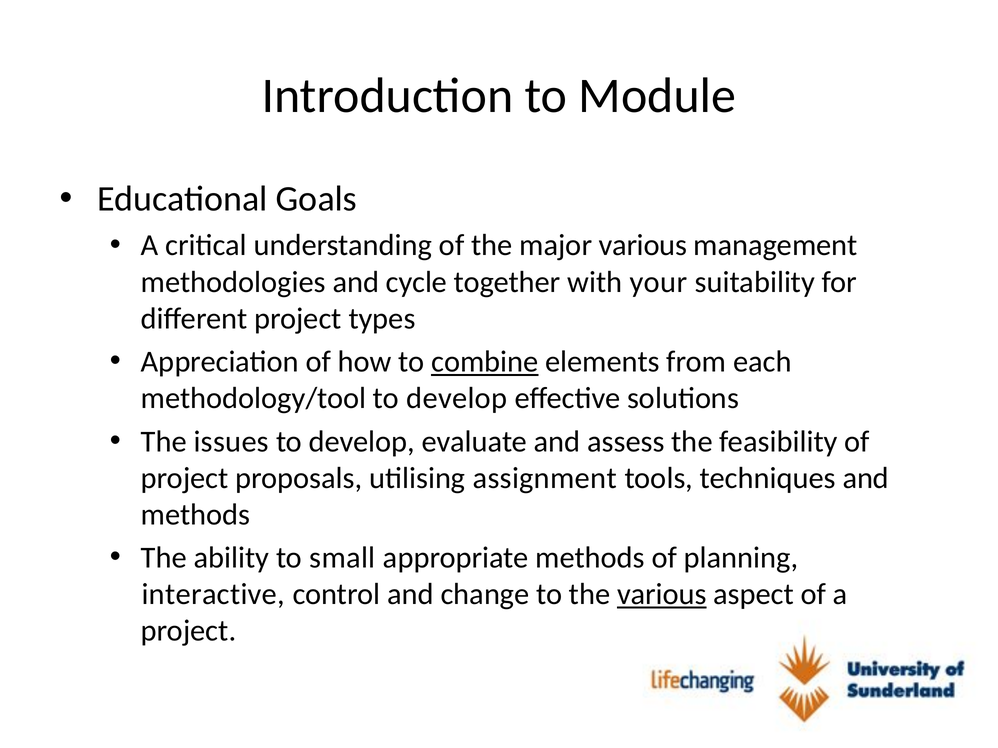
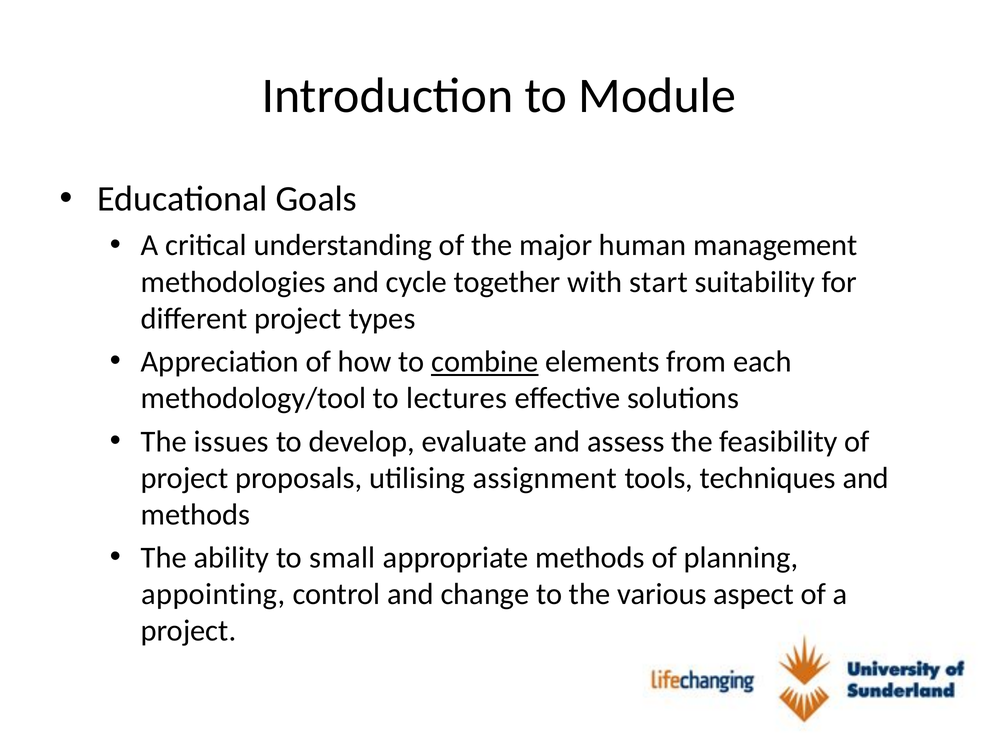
major various: various -> human
your: your -> start
methodology/tool to develop: develop -> lectures
interactive: interactive -> appointing
various at (662, 595) underline: present -> none
